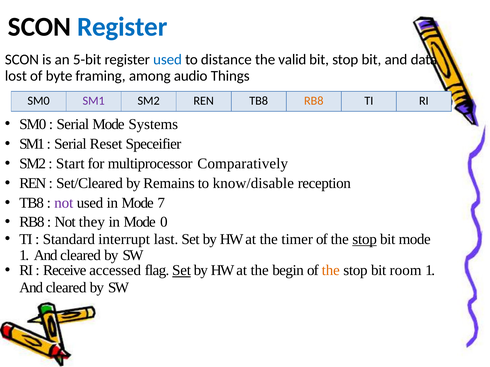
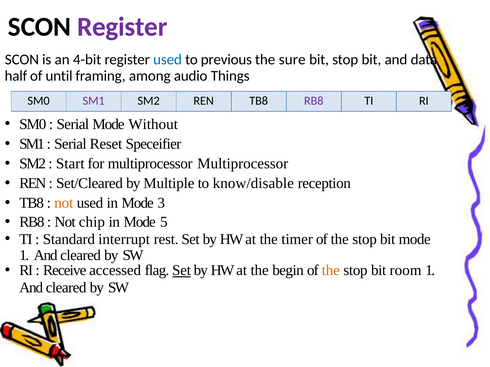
Register at (122, 27) colour: blue -> purple
5-bit: 5-bit -> 4-bit
distance: distance -> previous
valid: valid -> sure
lost: lost -> half
byte: byte -> until
RB8 at (314, 101) colour: orange -> purple
Systems: Systems -> Without
multiprocessor Comparatively: Comparatively -> Multiprocessor
Remains: Remains -> Multiple
not at (64, 203) colour: purple -> orange
7: 7 -> 3
they: they -> chip
0: 0 -> 5
last: last -> rest
stop at (365, 240) underline: present -> none
